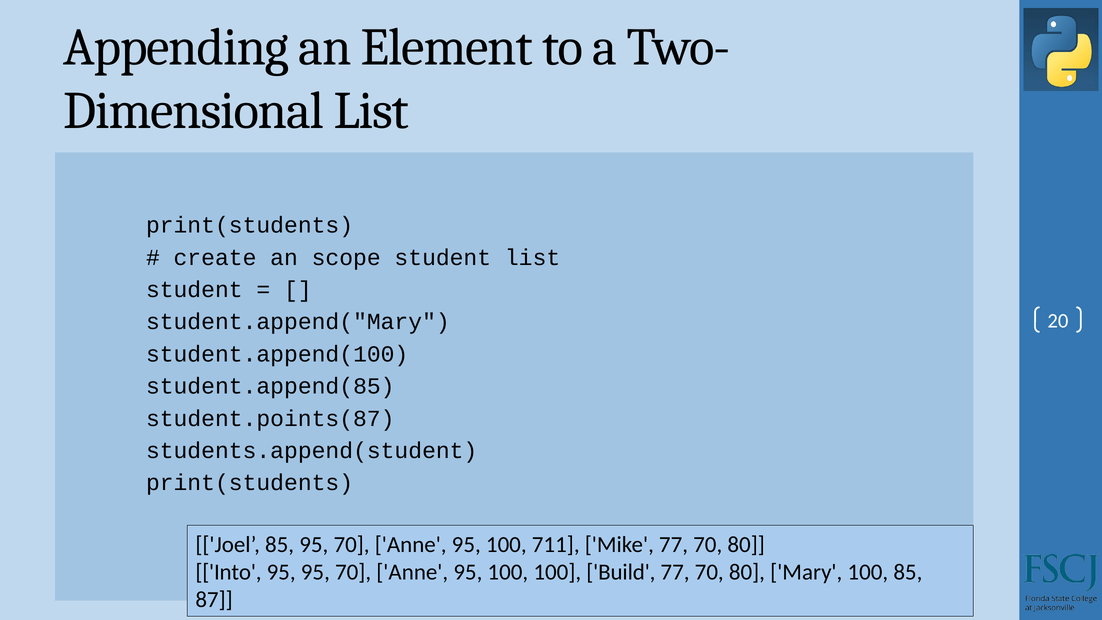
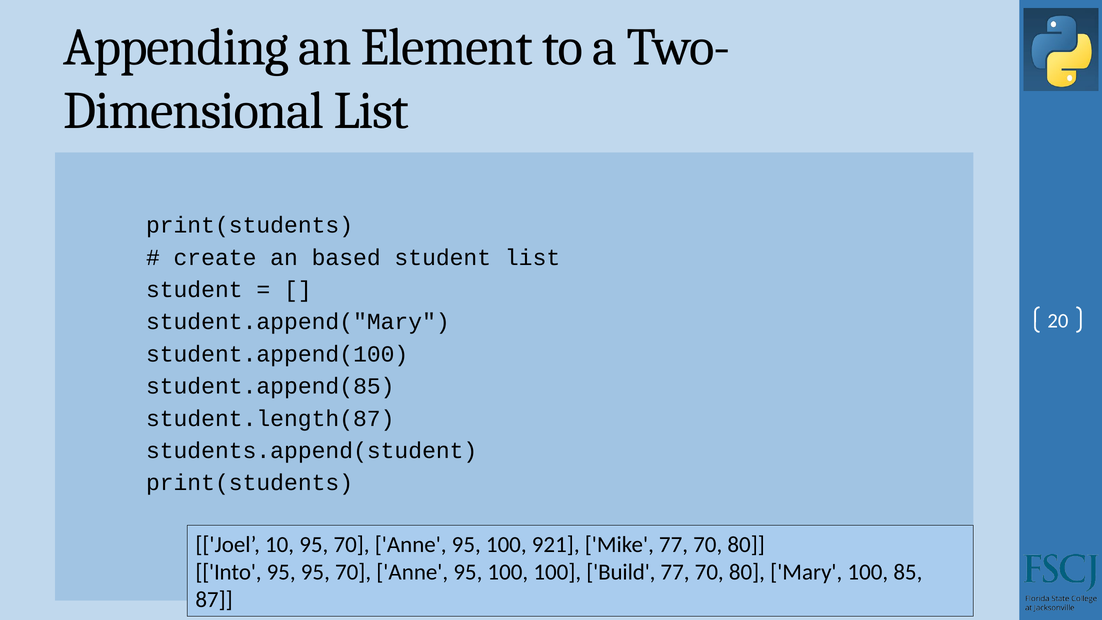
scope: scope -> based
student.points(87: student.points(87 -> student.length(87
Joel 85: 85 -> 10
711: 711 -> 921
